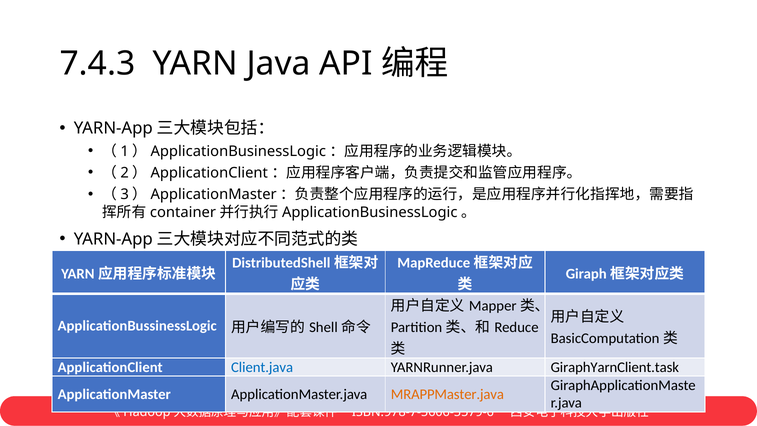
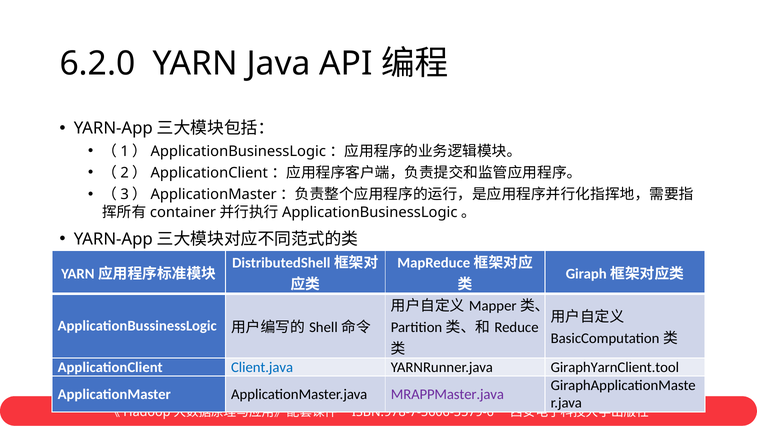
7.4.3: 7.4.3 -> 6.2.0
GiraphYarnClient.task: GiraphYarnClient.task -> GiraphYarnClient.tool
MRAPPMaster.java colour: orange -> purple
